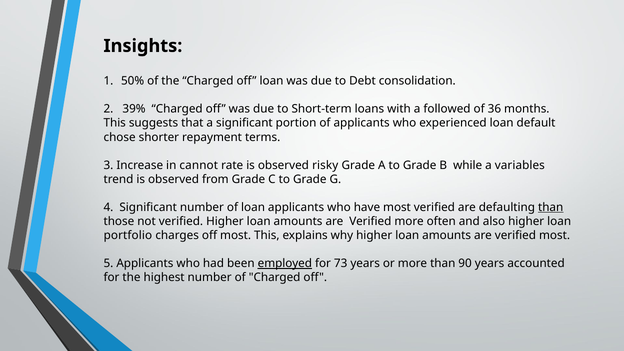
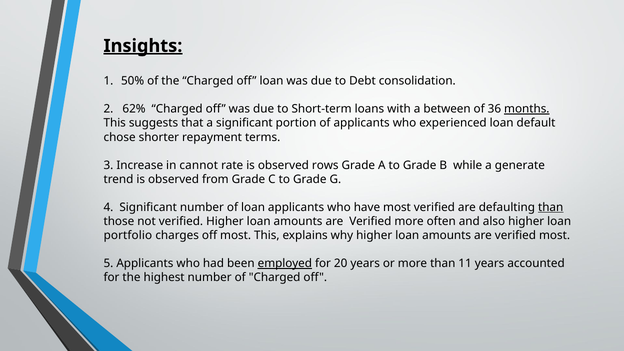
Insights underline: none -> present
39%: 39% -> 62%
followed: followed -> between
months underline: none -> present
risky: risky -> rows
variables: variables -> generate
73: 73 -> 20
90: 90 -> 11
